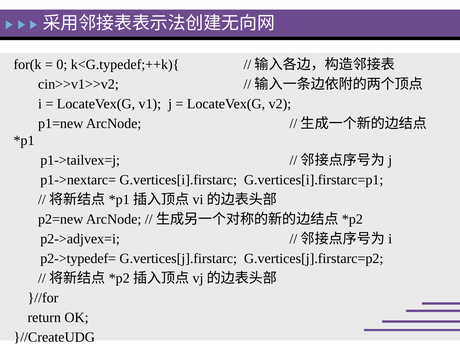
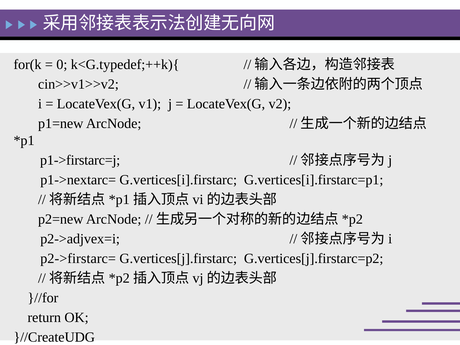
p1->tailvex=j: p1->tailvex=j -> p1->firstarc=j
p2->typedef=: p2->typedef= -> p2->firstarc=
